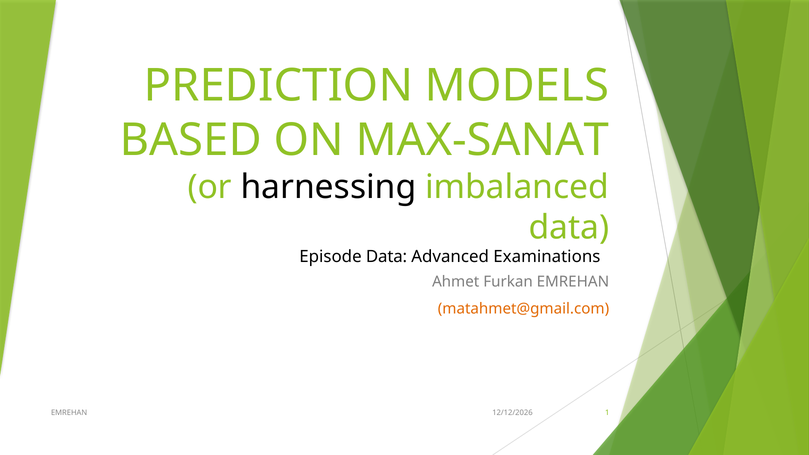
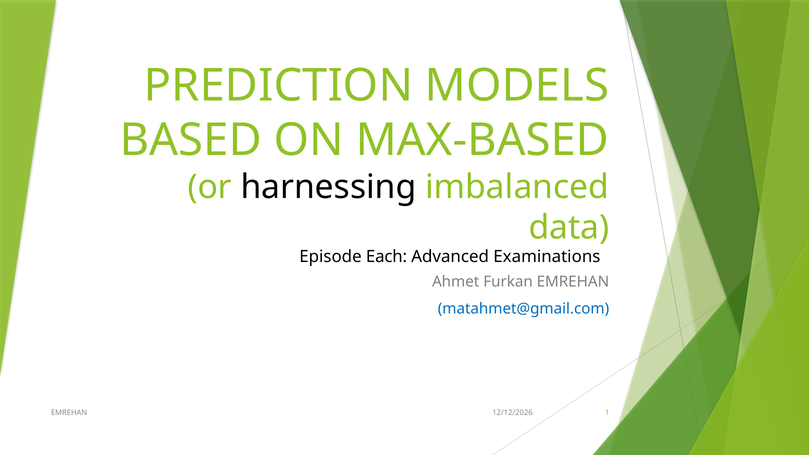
MAX-SANAT: MAX-SANAT -> MAX-BASED
Episode Data: Data -> Each
matahmet@gmail.com colour: orange -> blue
